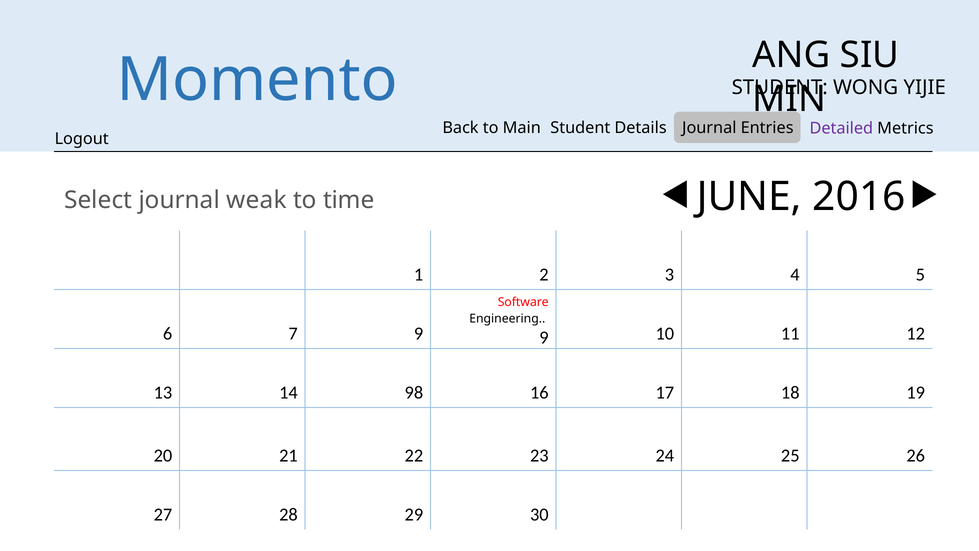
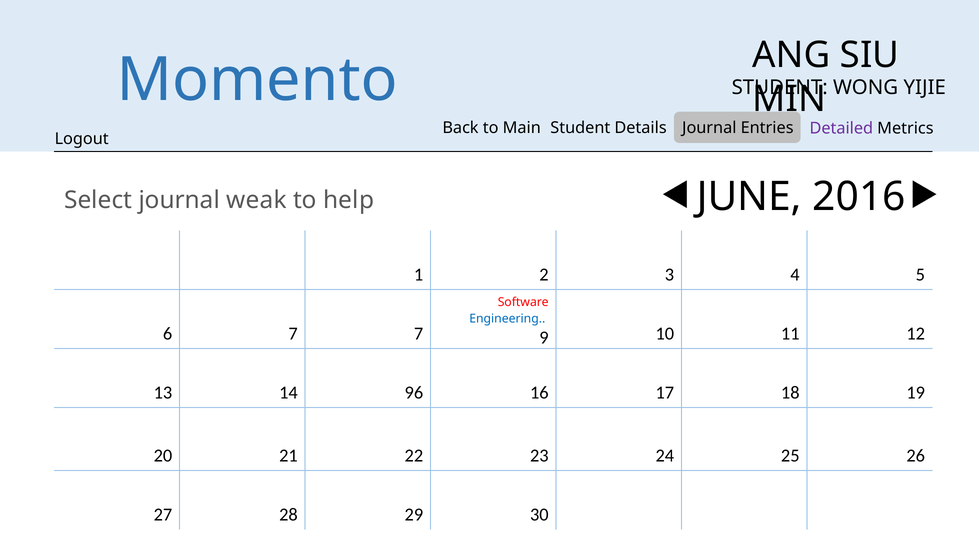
time: time -> help
Engineering colour: black -> blue
7 9: 9 -> 7
98: 98 -> 96
